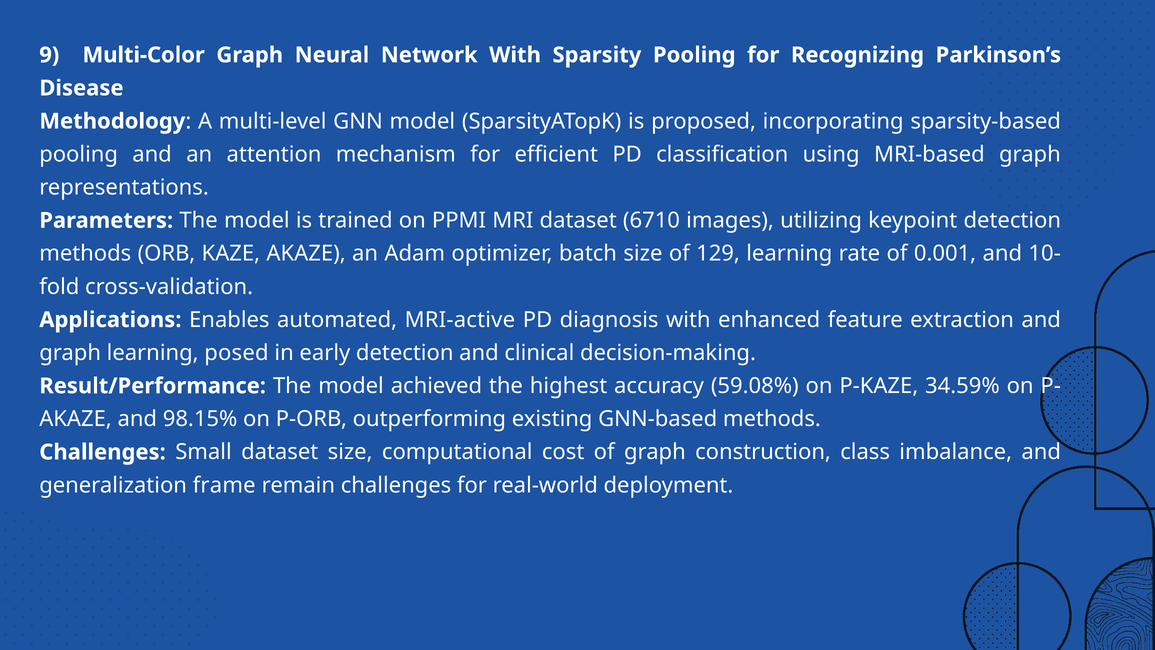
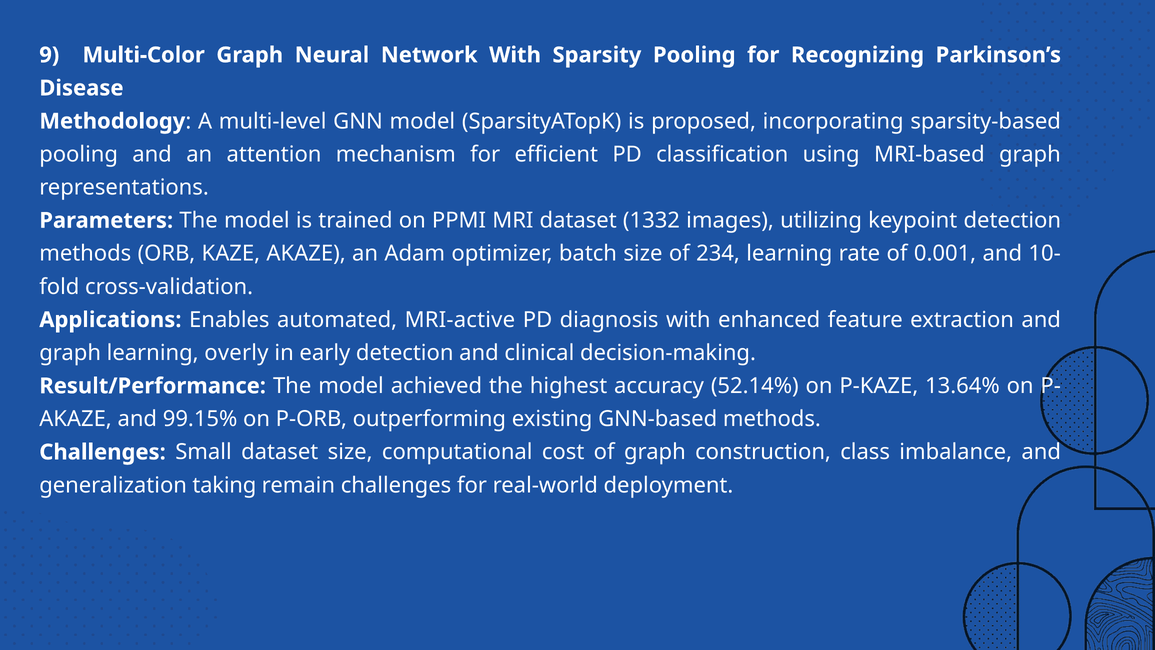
6710: 6710 -> 1332
129: 129 -> 234
posed: posed -> overly
59.08%: 59.08% -> 52.14%
34.59%: 34.59% -> 13.64%
98.15%: 98.15% -> 99.15%
frame: frame -> taking
